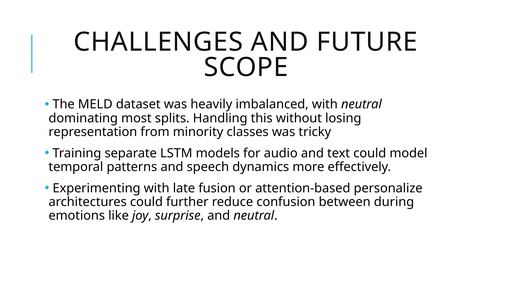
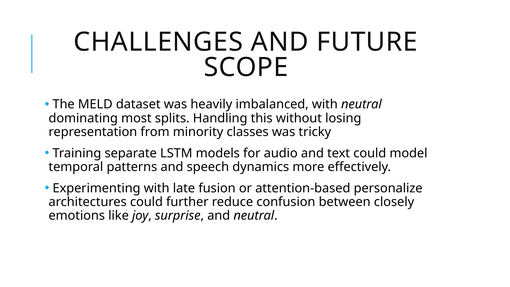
during: during -> closely
